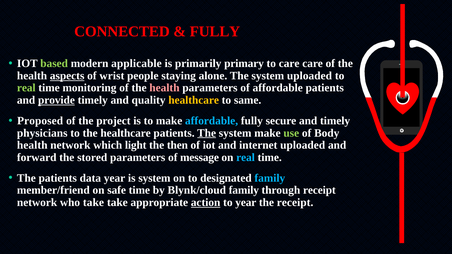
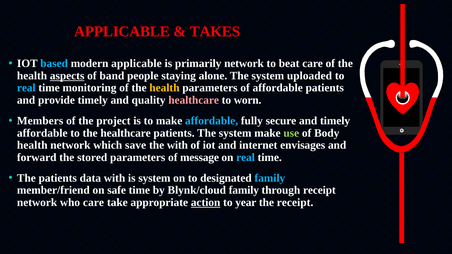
CONNECTED at (122, 31): CONNECTED -> APPLICABLE
FULLY at (215, 31): FULLY -> TAKES
based colour: light green -> light blue
primarily primary: primary -> network
to care: care -> beat
wrist: wrist -> band
real at (26, 88) colour: light green -> light blue
health at (164, 88) colour: pink -> yellow
provide underline: present -> none
healthcare at (194, 100) colour: yellow -> pink
same: same -> worn
Proposed: Proposed -> Members
physicians at (42, 133): physicians -> affordable
The at (207, 133) underline: present -> none
light: light -> save
the then: then -> with
internet uploaded: uploaded -> envisages
data year: year -> with
who take: take -> care
